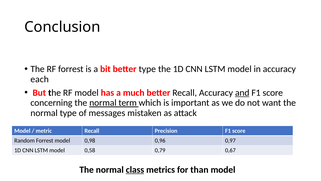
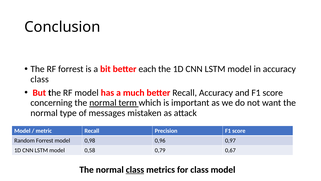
better type: type -> each
each at (40, 79): each -> class
and underline: present -> none
for than: than -> class
